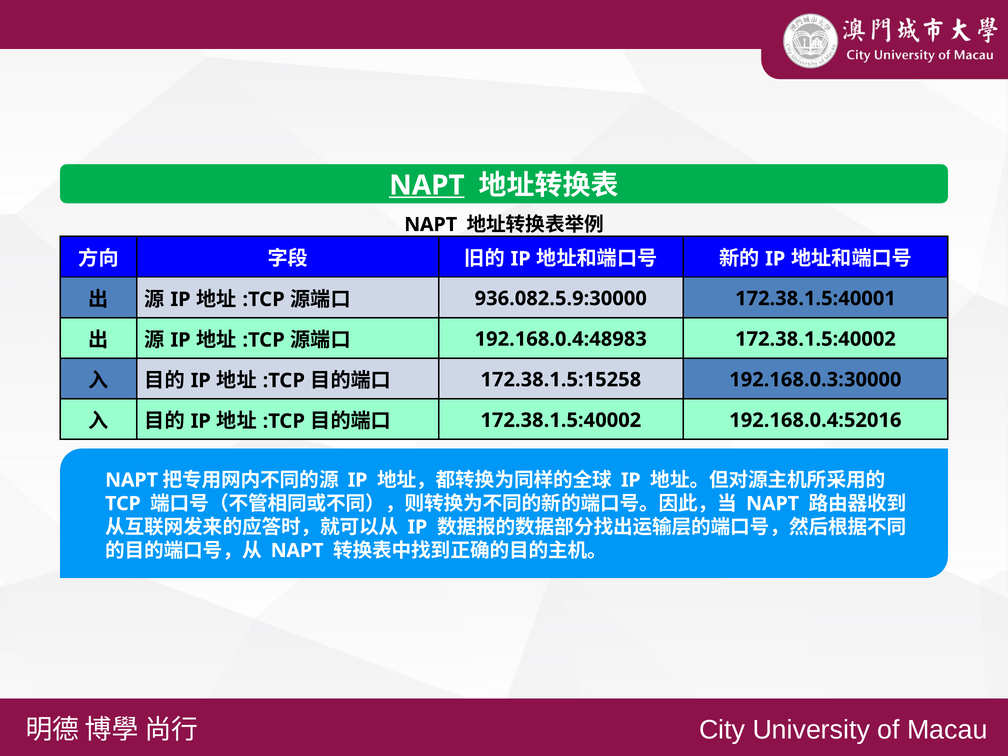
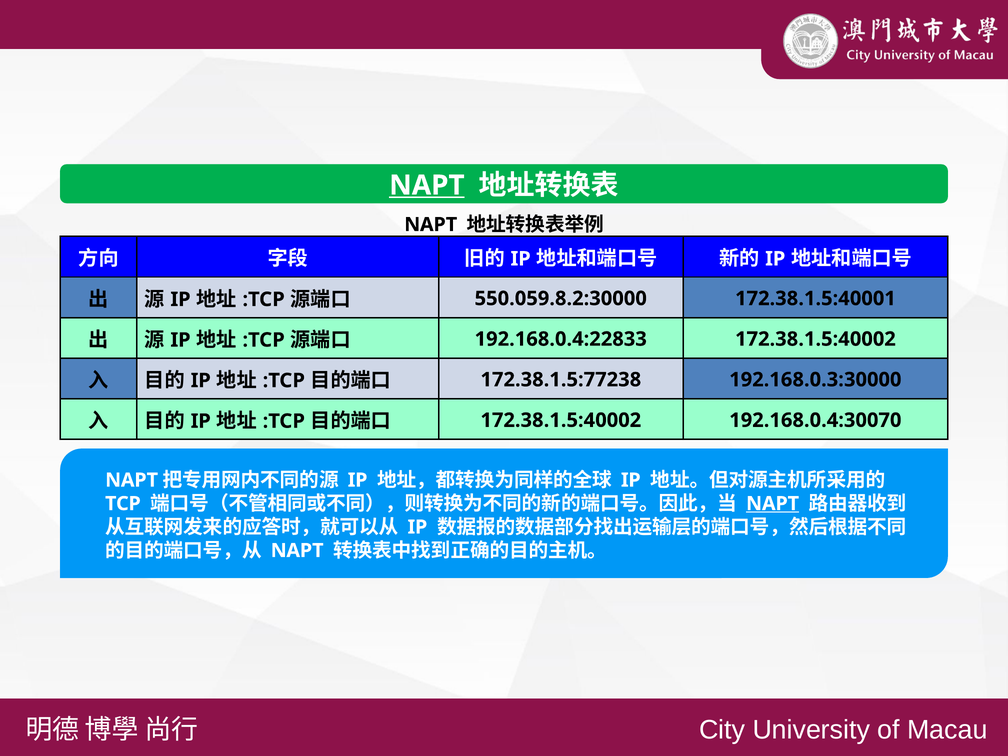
936.082.5.9:30000: 936.082.5.9:30000 -> 550.059.8.2:30000
192.168.0.4:48983: 192.168.0.4:48983 -> 192.168.0.4:22833
172.38.1.5:15258: 172.38.1.5:15258 -> 172.38.1.5:77238
192.168.0.4:52016: 192.168.0.4:52016 -> 192.168.0.4:30070
NAPT at (773, 504) underline: none -> present
